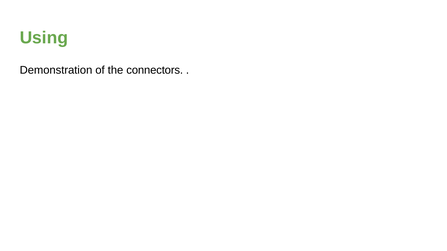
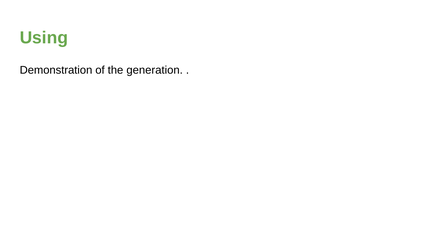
connectors: connectors -> generation
